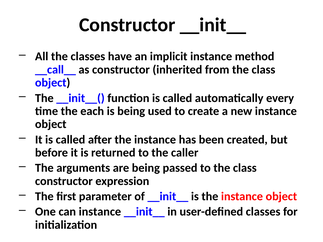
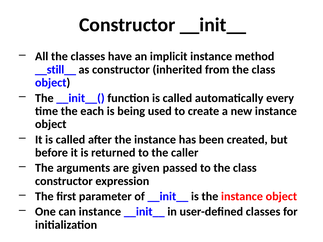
__call__: __call__ -> __still__
are being: being -> given
